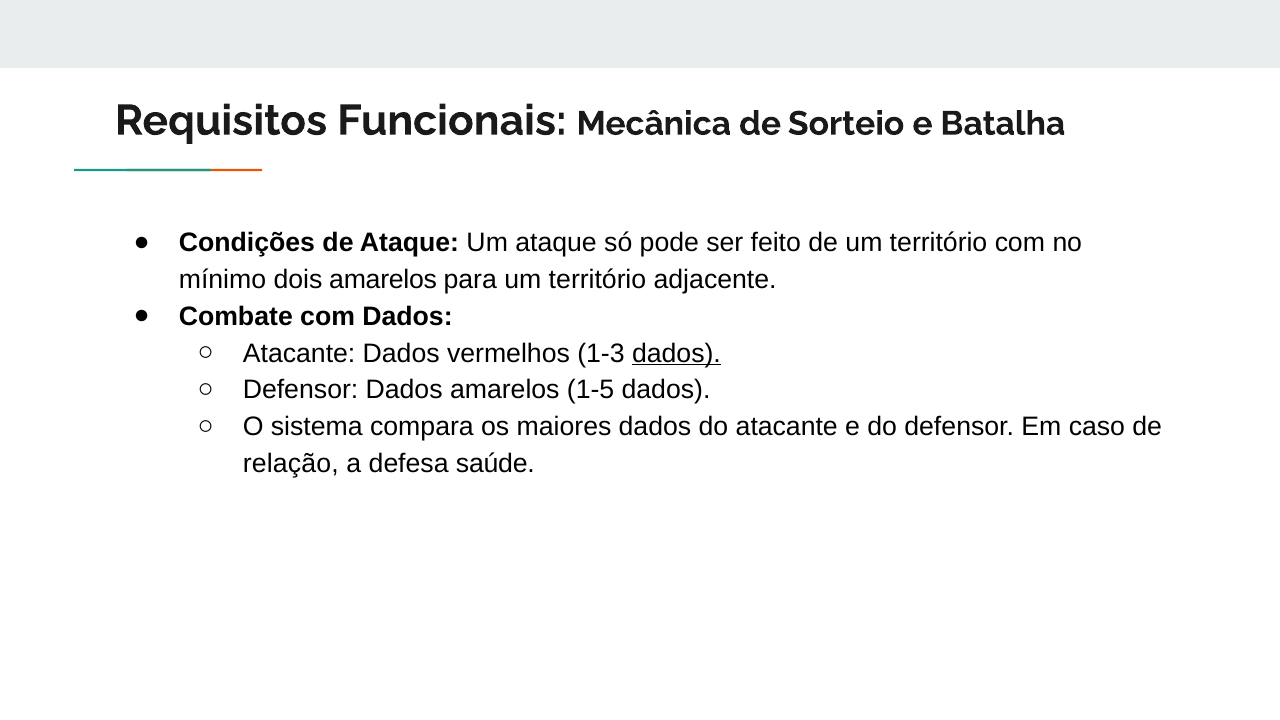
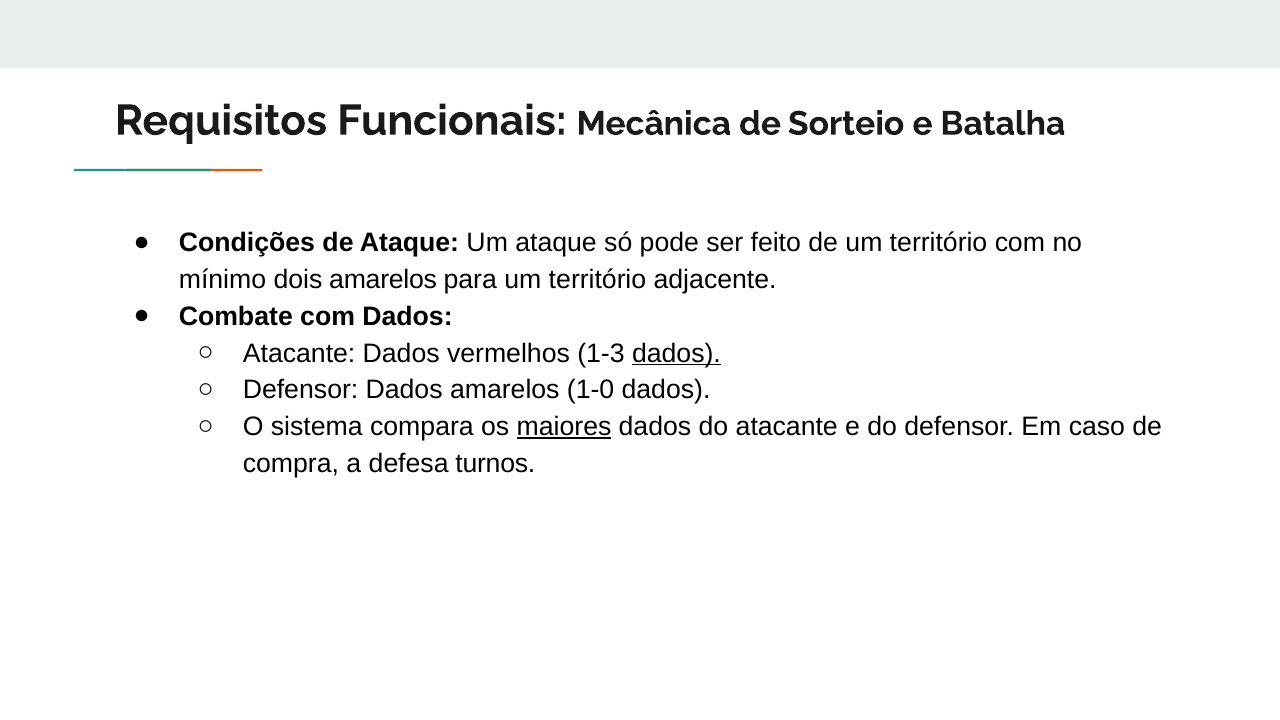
1-5: 1-5 -> 1-0
maiores underline: none -> present
relação: relação -> compra
saúde: saúde -> turnos
